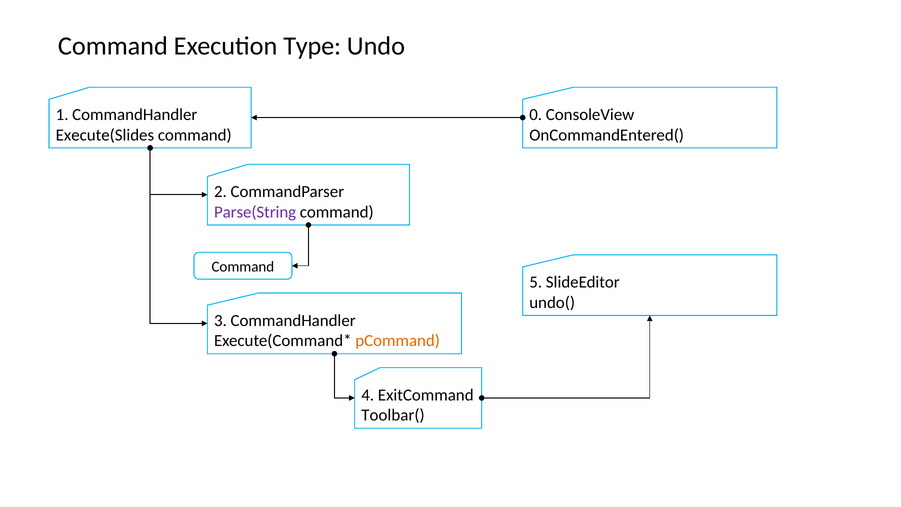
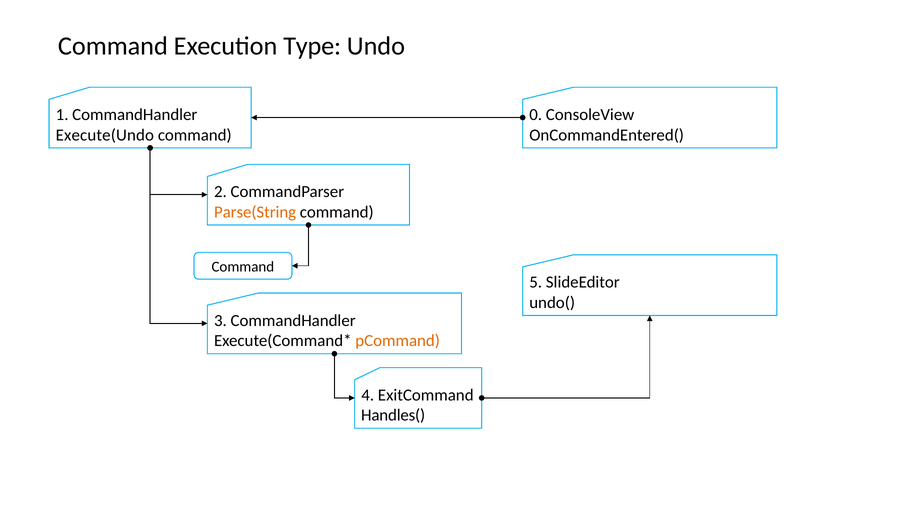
Execute(Slides: Execute(Slides -> Execute(Undo
Parse(String colour: purple -> orange
Toolbar(: Toolbar( -> Handles(
